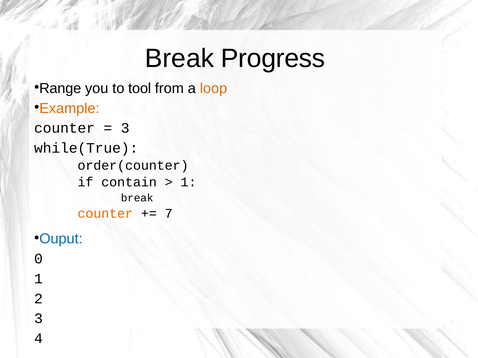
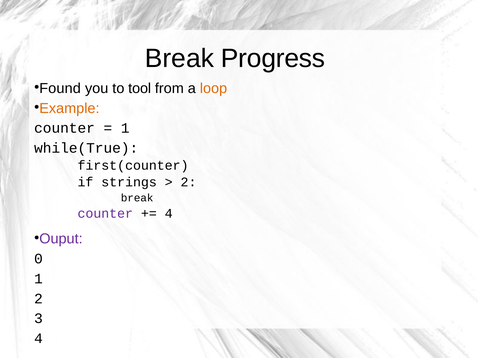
Range: Range -> Found
3 at (125, 128): 3 -> 1
order(counter: order(counter -> first(counter
contain: contain -> strings
1 at (189, 182): 1 -> 2
counter at (105, 214) colour: orange -> purple
7 at (169, 214): 7 -> 4
Ouput colour: blue -> purple
